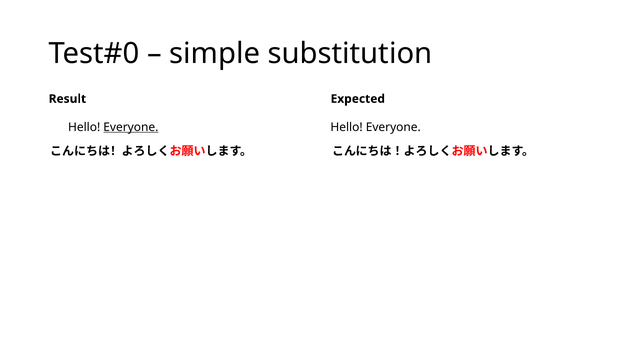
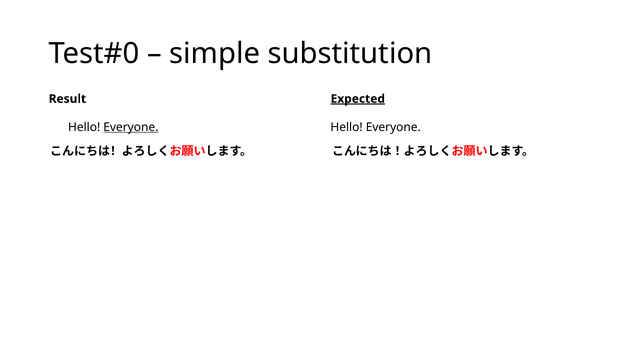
Expected underline: none -> present
